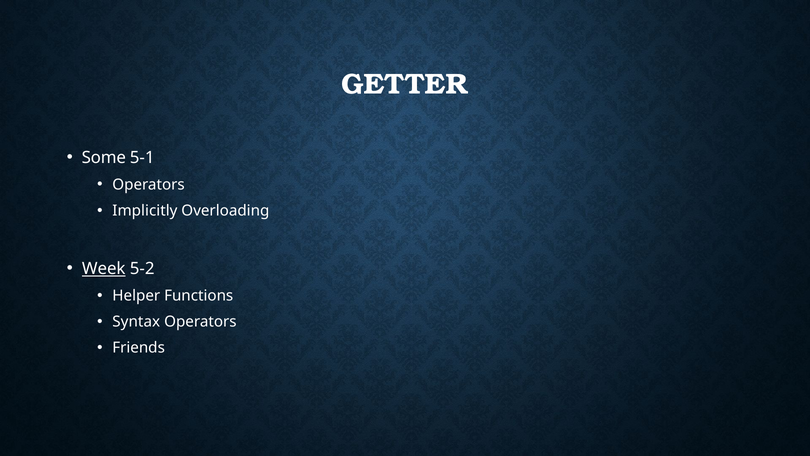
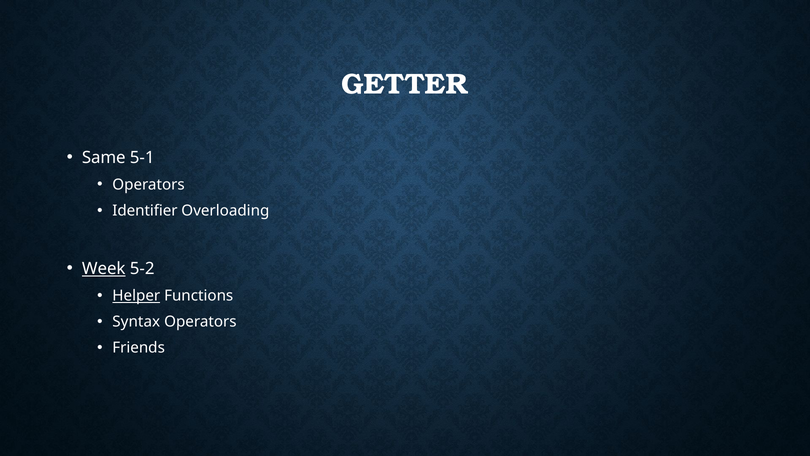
Some: Some -> Same
Implicitly: Implicitly -> Identifier
Helper underline: none -> present
